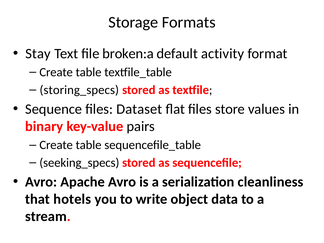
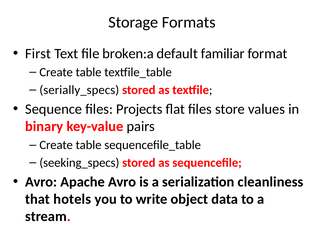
Stay: Stay -> First
activity: activity -> familiar
storing_specs: storing_specs -> serially_specs
Dataset: Dataset -> Projects
